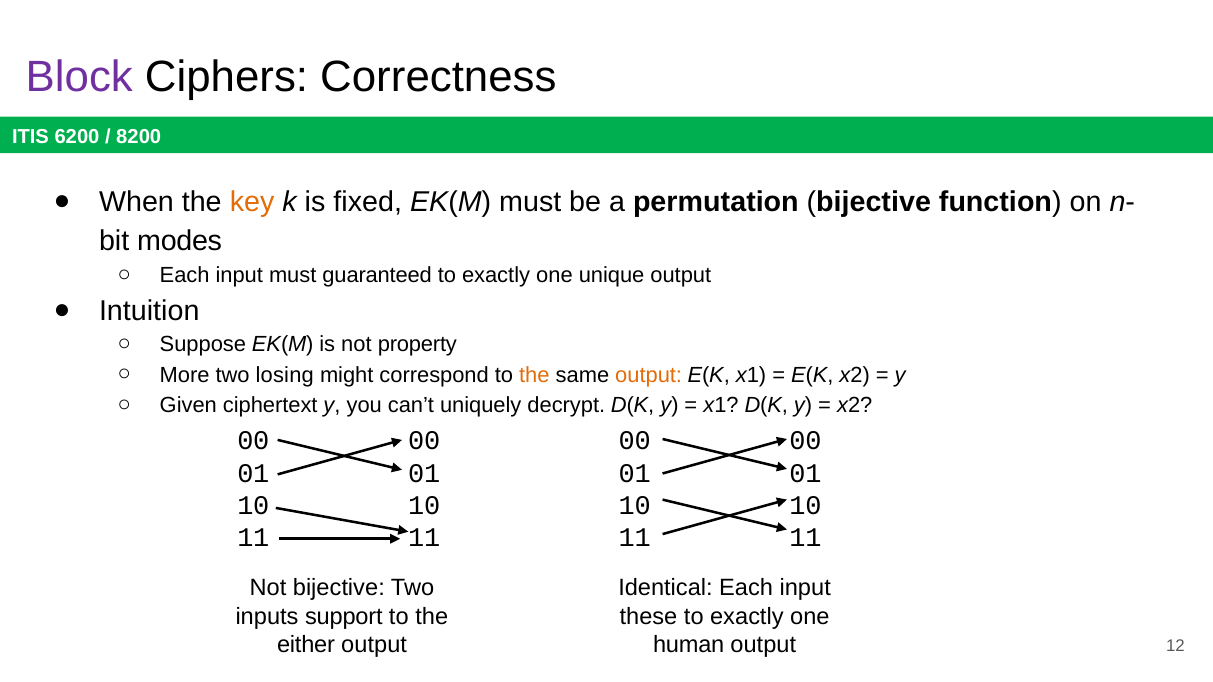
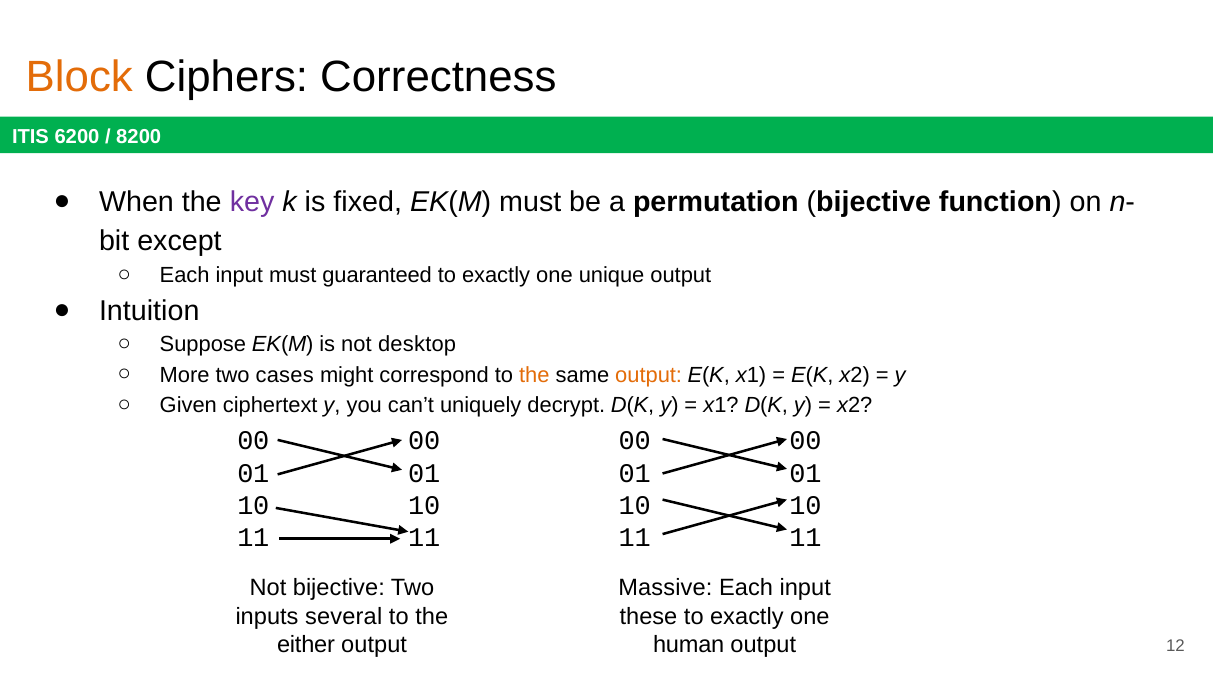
Block colour: purple -> orange
key colour: orange -> purple
modes: modes -> except
property: property -> desktop
losing: losing -> cases
Identical: Identical -> Massive
support: support -> several
